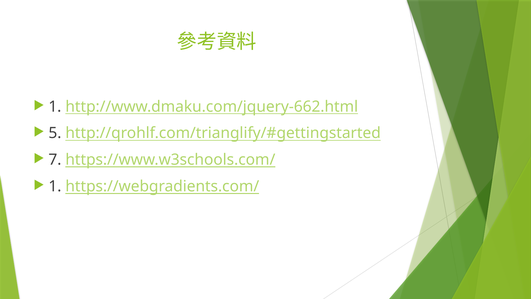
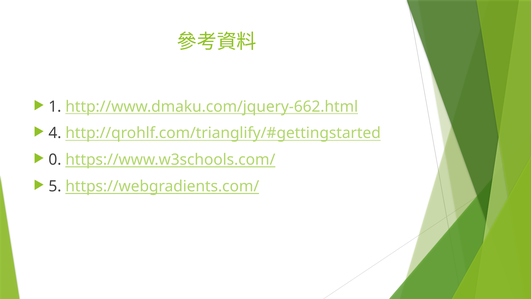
5: 5 -> 4
7: 7 -> 0
1 at (55, 186): 1 -> 5
